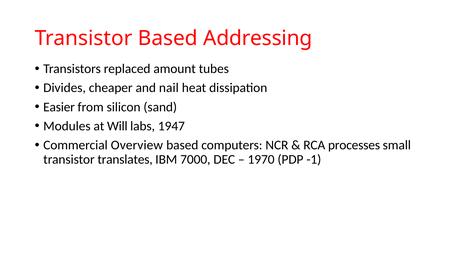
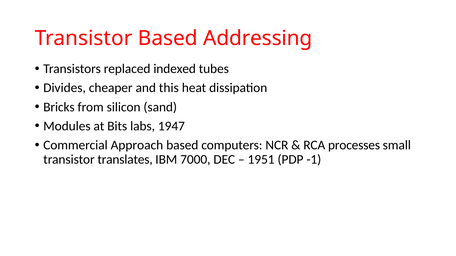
amount: amount -> indexed
nail: nail -> this
Easier: Easier -> Bricks
Will: Will -> Bits
Overview: Overview -> Approach
1970: 1970 -> 1951
